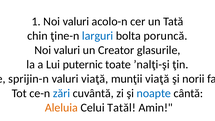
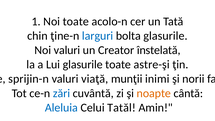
1 Noi valuri: valuri -> toate
bolta poruncă: poruncă -> glasurile
glasurile: glasurile -> înstelată
Lui puternic: puternic -> glasurile
ʼnalţi-şi: ʼnalţi-şi -> astre-şi
munţii viaţă: viaţă -> inimi
noapte colour: blue -> orange
Aleluia colour: orange -> blue
